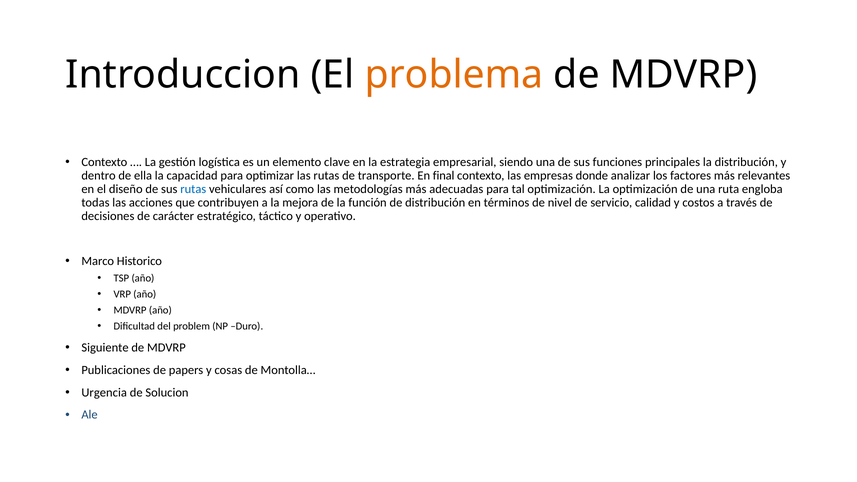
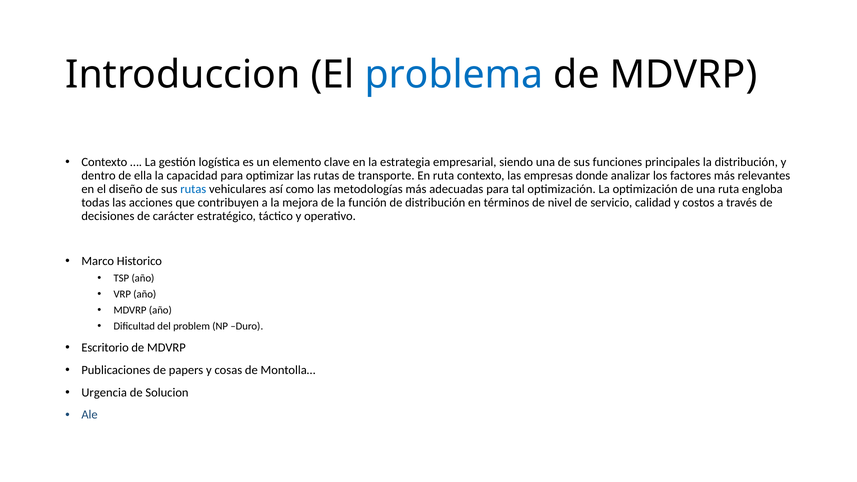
problema colour: orange -> blue
En final: final -> ruta
Siguiente: Siguiente -> Escritorio
